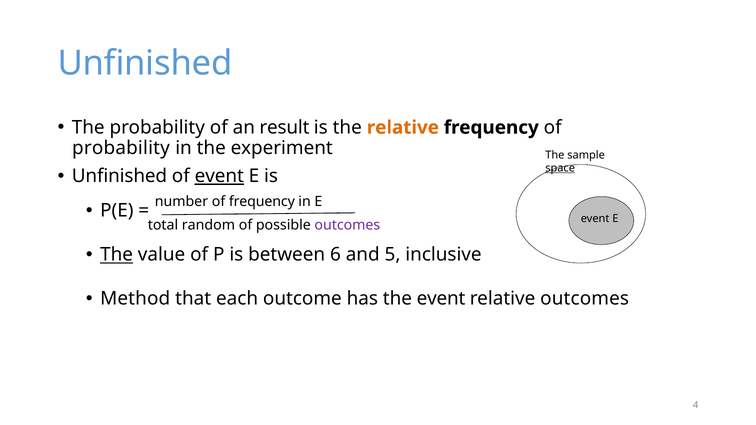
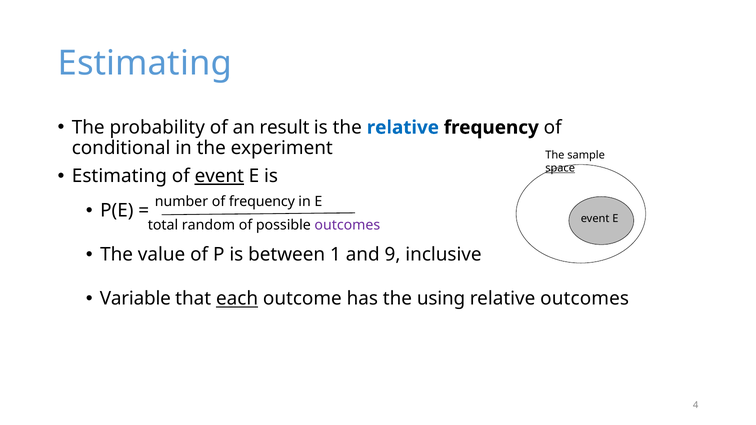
Unfinished at (145, 64): Unfinished -> Estimating
relative at (403, 128) colour: orange -> blue
probability at (121, 148): probability -> conditional
Unfinished at (119, 176): Unfinished -> Estimating
The at (117, 255) underline: present -> none
6: 6 -> 1
5: 5 -> 9
Method: Method -> Variable
each underline: none -> present
the event: event -> using
